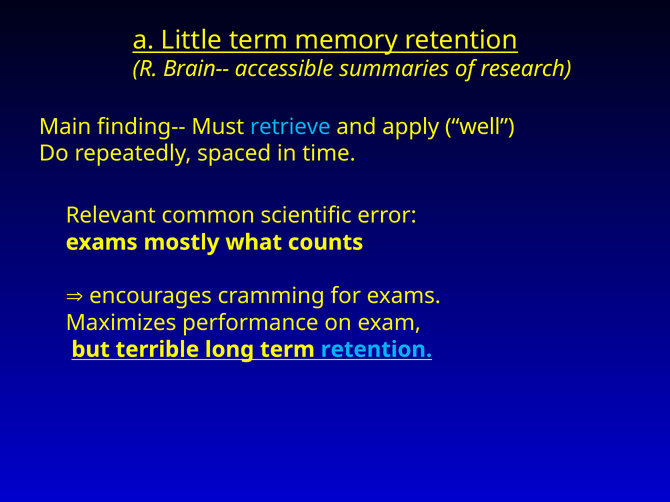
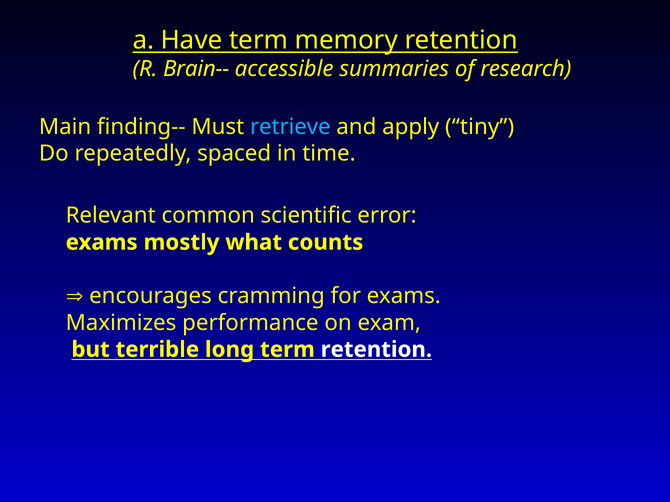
Little: Little -> Have
well: well -> tiny
retention at (376, 350) colour: light blue -> white
